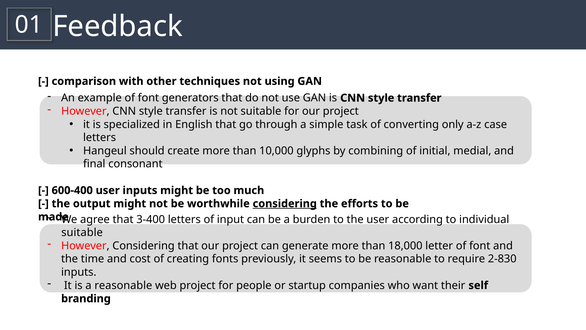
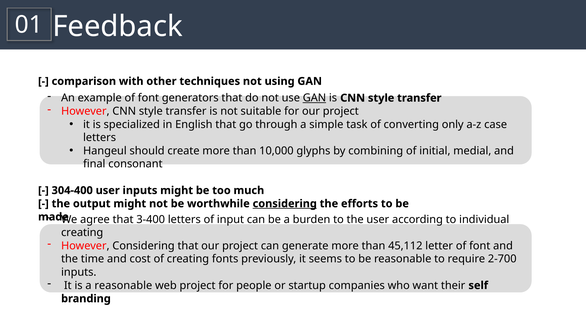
GAN at (314, 98) underline: none -> present
600-400: 600-400 -> 304-400
suitable at (82, 232): suitable -> creating
18,000: 18,000 -> 45,112
2-830: 2-830 -> 2-700
